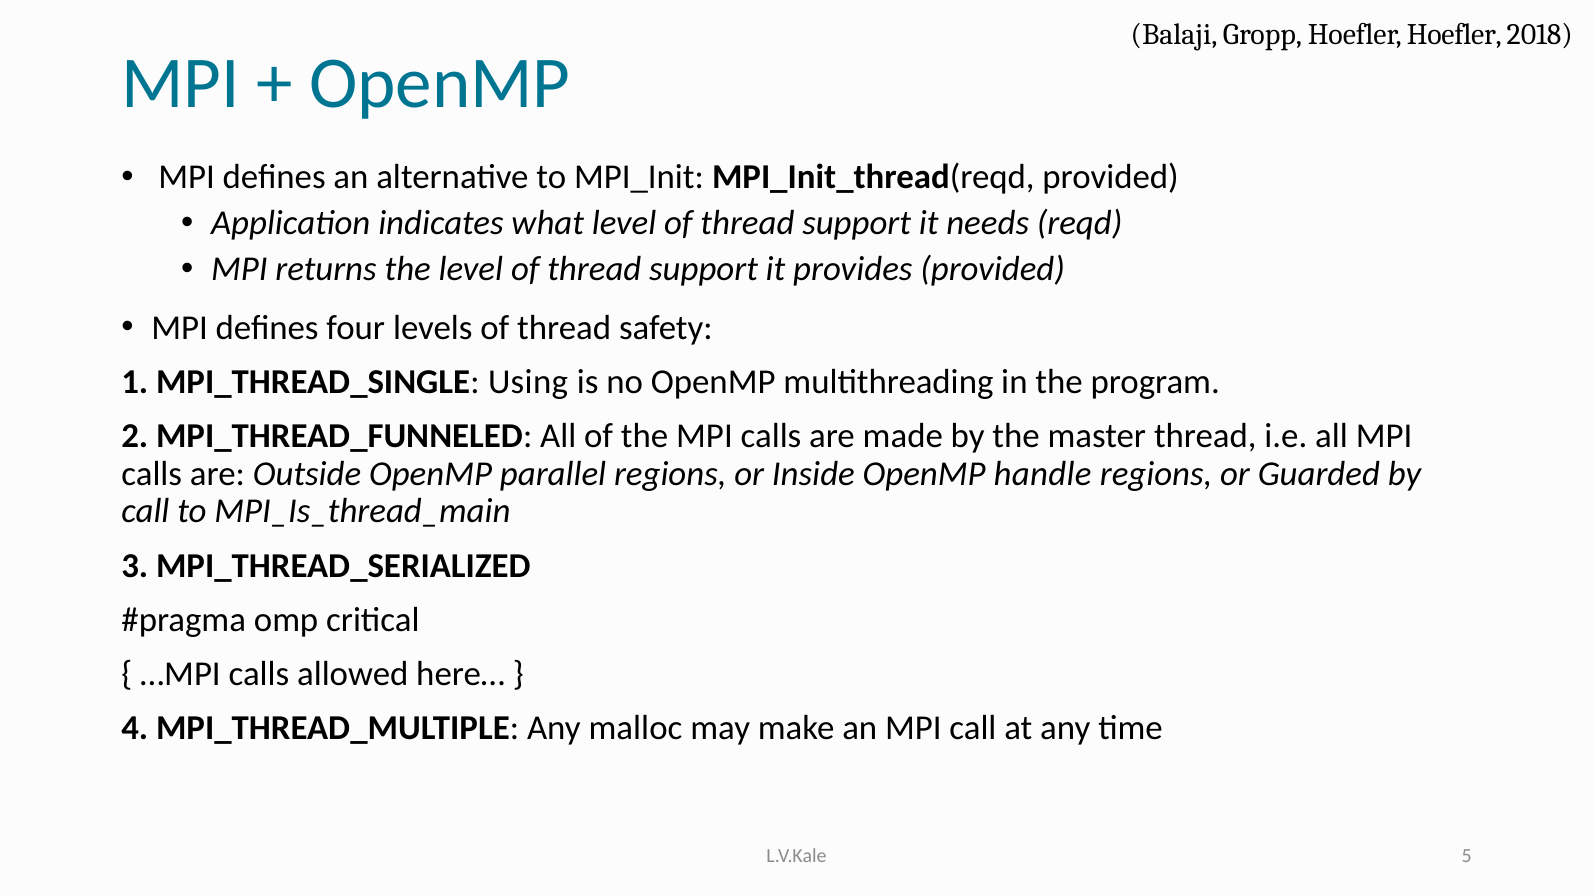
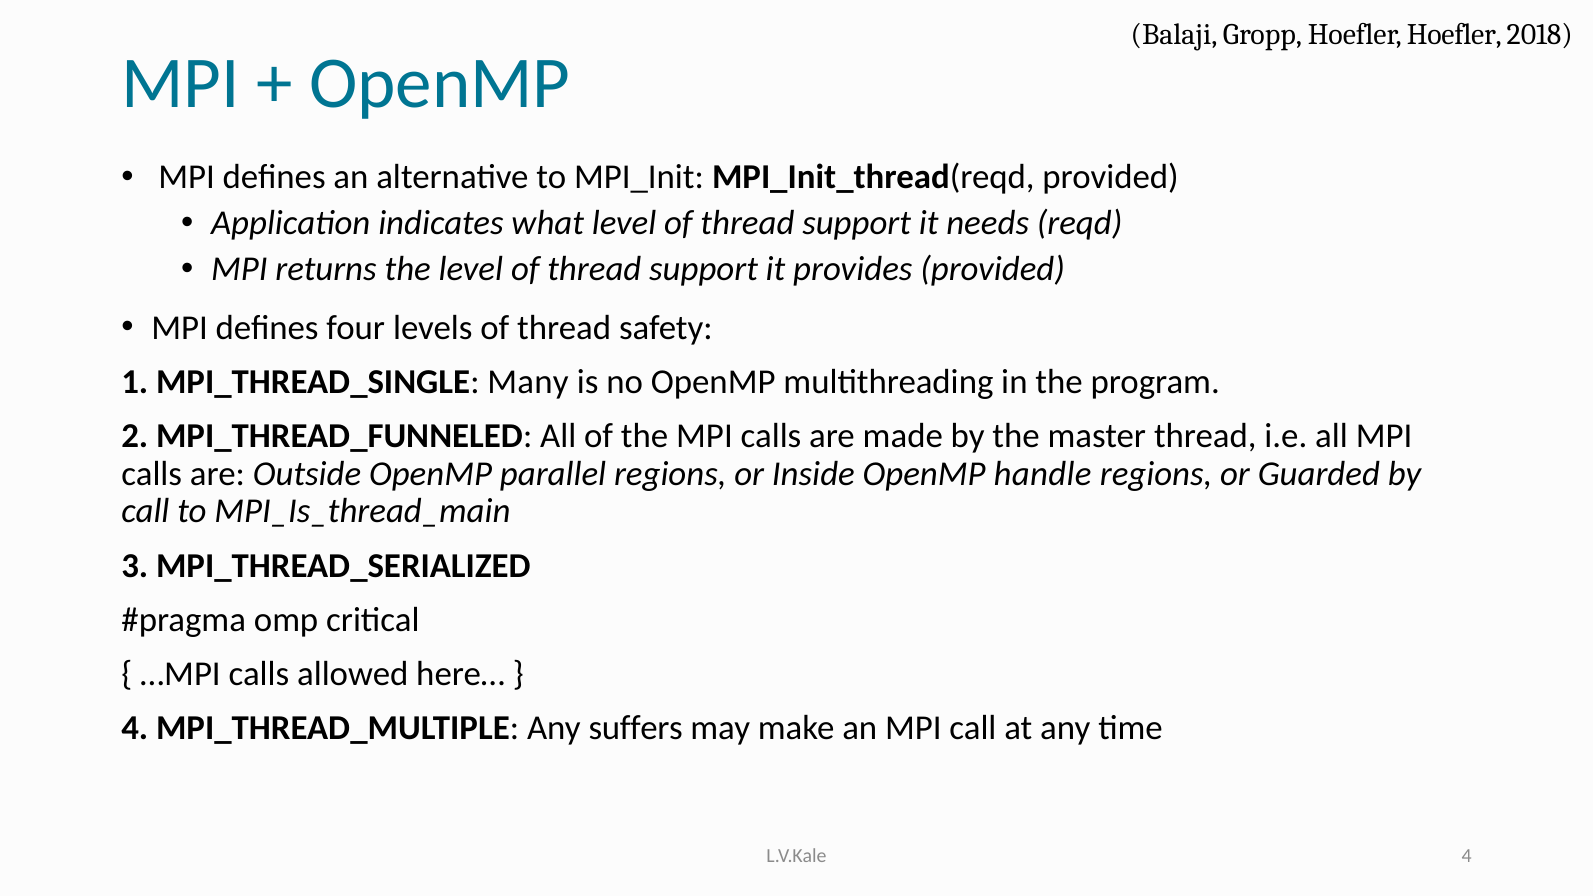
Using: Using -> Many
malloc: malloc -> suffers
L.V.Kale 5: 5 -> 4
